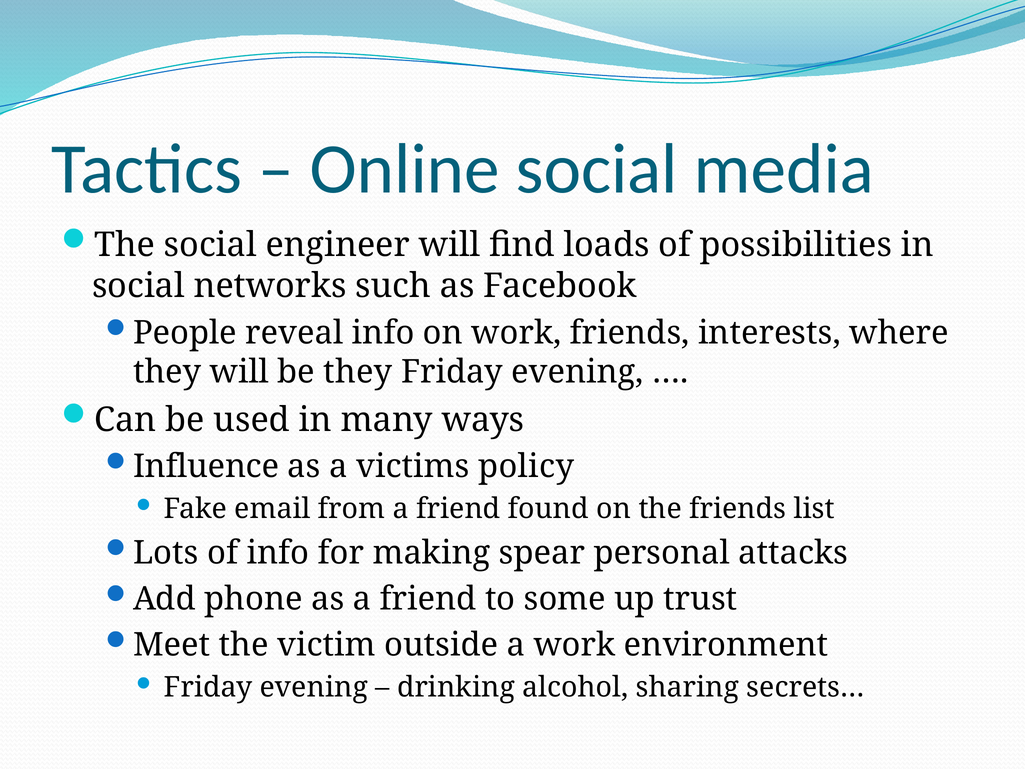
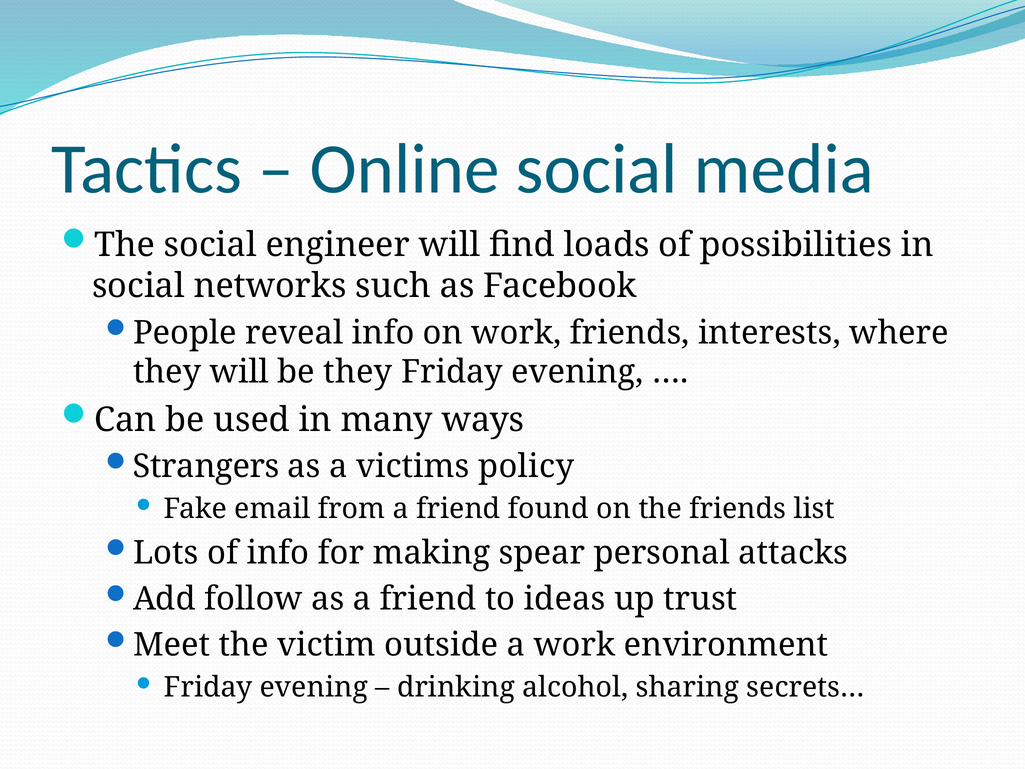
Influence: Influence -> Strangers
phone: phone -> follow
some: some -> ideas
